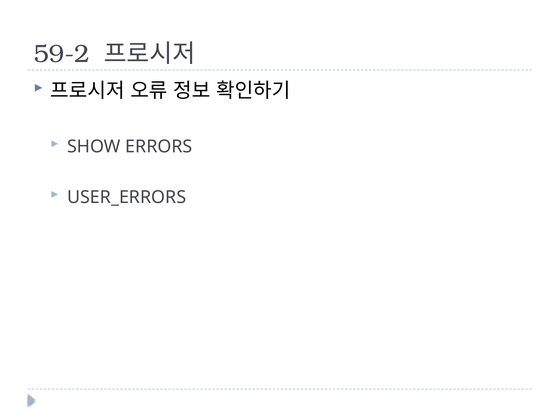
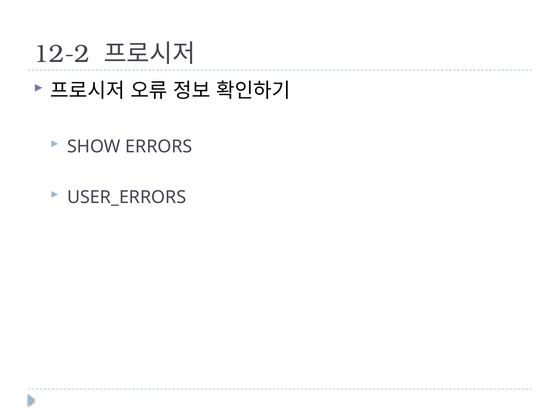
59-2: 59-2 -> 12-2
